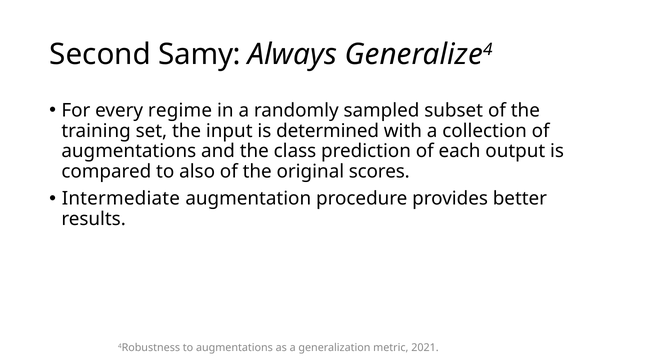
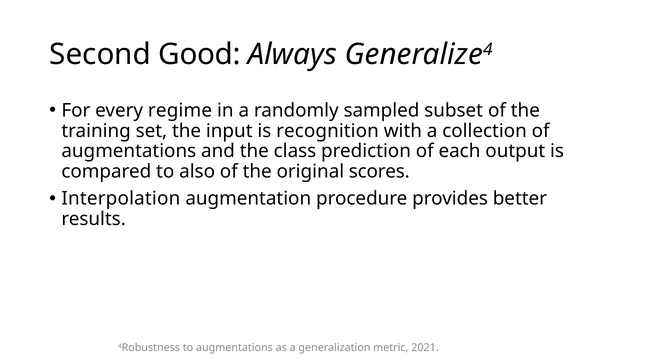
Samy: Samy -> Good
determined: determined -> recognition
Intermediate: Intermediate -> Interpolation
